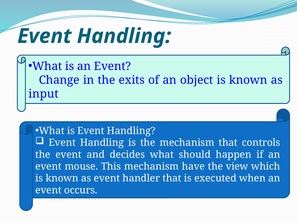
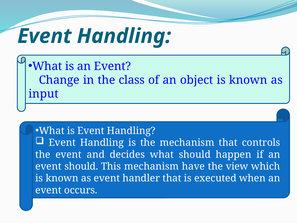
exits: exits -> class
event mouse: mouse -> should
